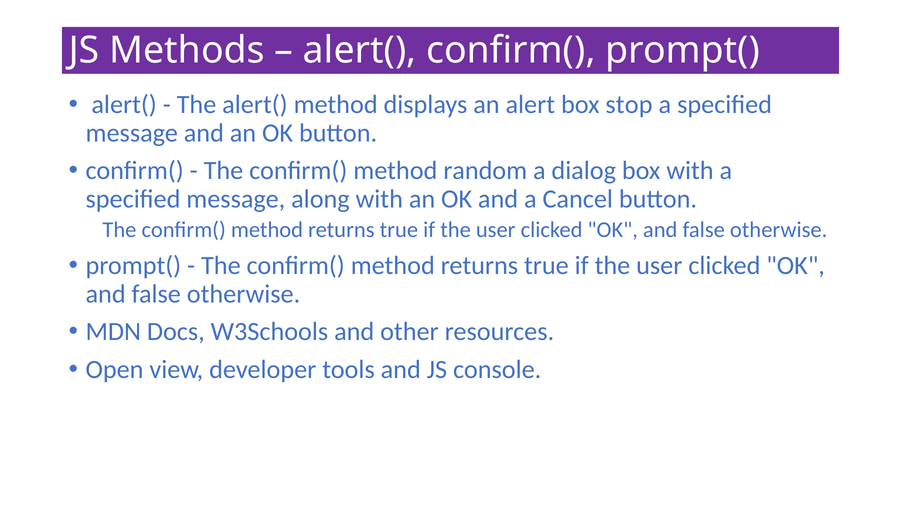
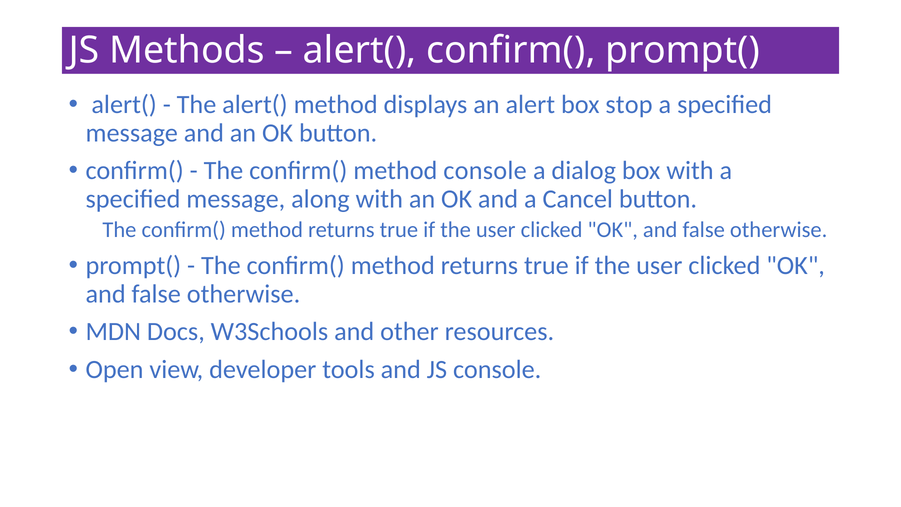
method random: random -> console
